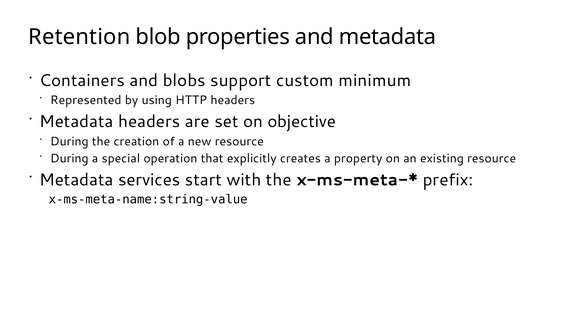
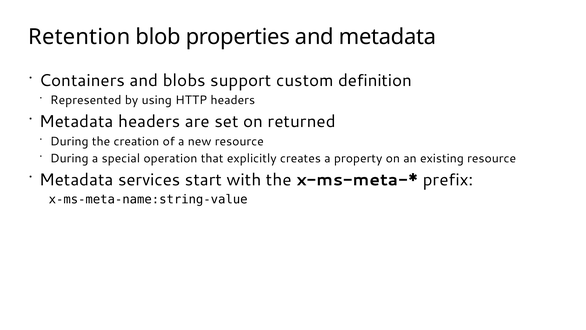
minimum: minimum -> definition
objective: objective -> returned
